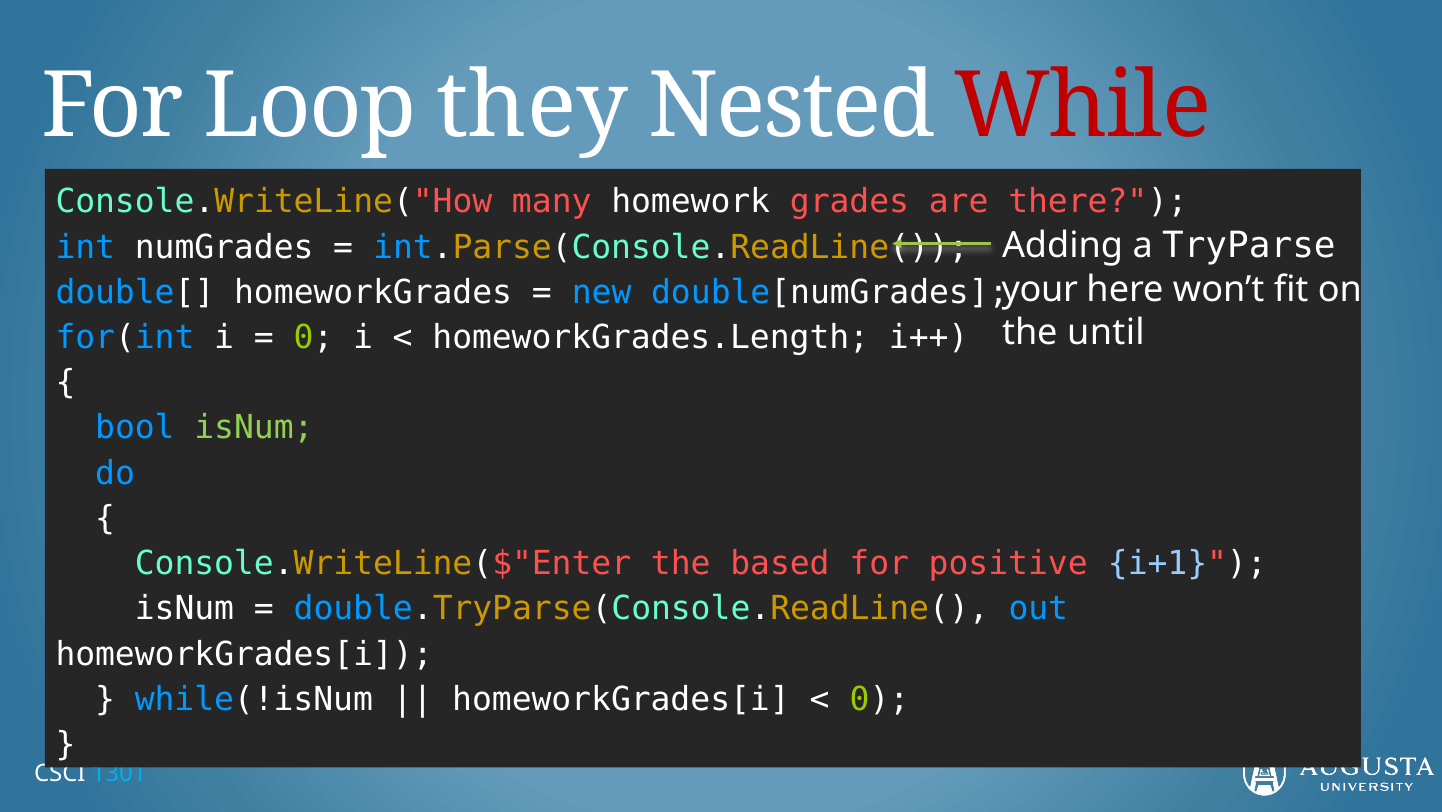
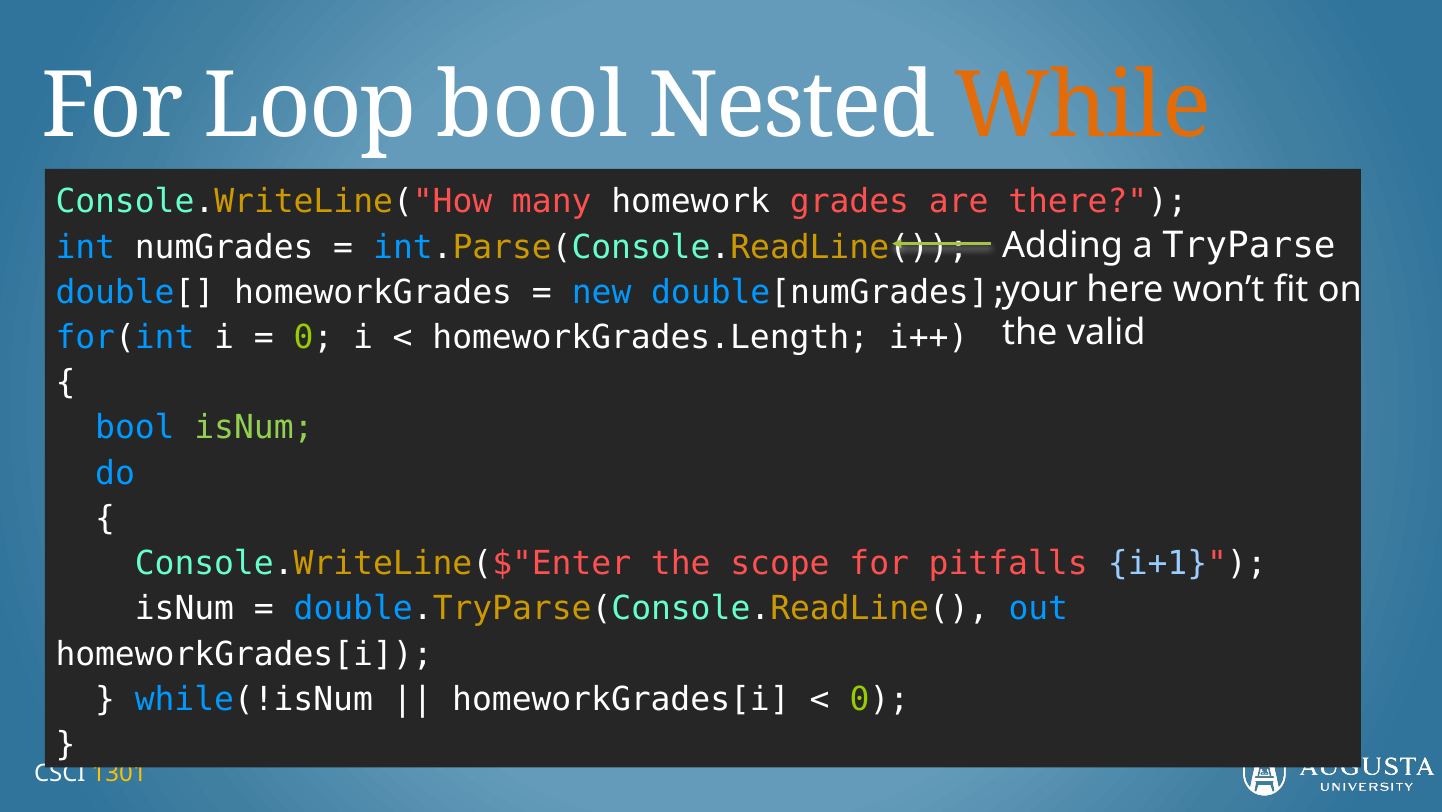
Loop they: they -> bool
While colour: red -> orange
until: until -> valid
based: based -> scope
positive: positive -> pitfalls
1301 colour: light blue -> yellow
